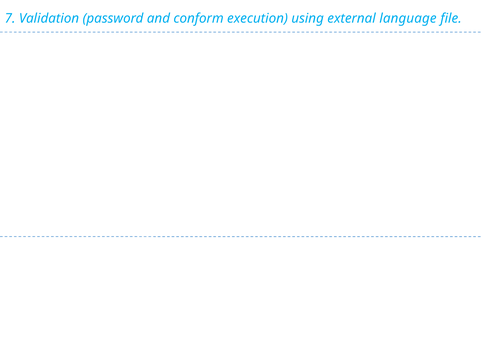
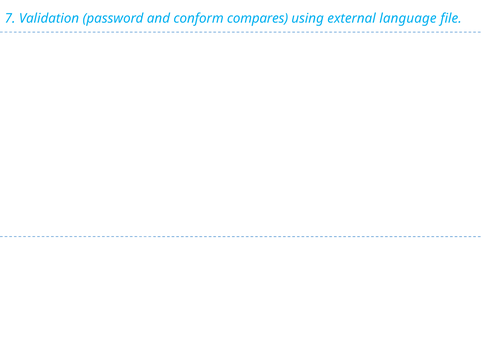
execution: execution -> compares
